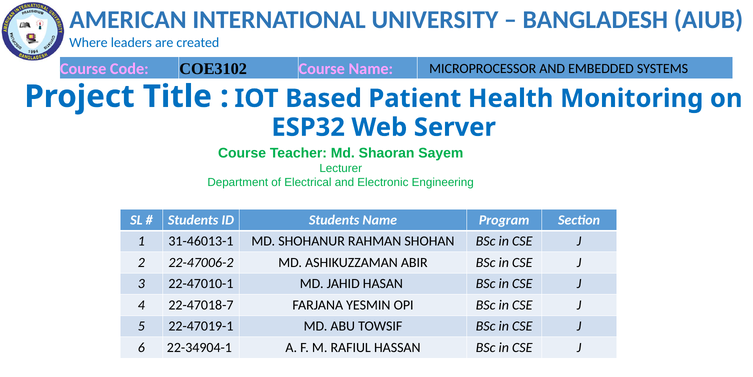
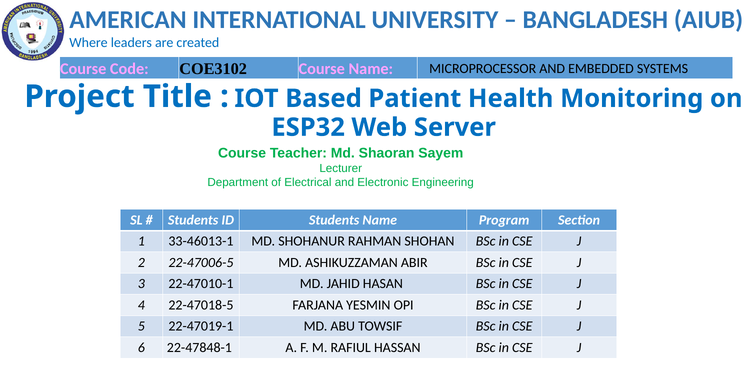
31-46013-1: 31-46013-1 -> 33-46013-1
22-47006-2: 22-47006-2 -> 22-47006-5
22-47018-7: 22-47018-7 -> 22-47018-5
22-34904-1: 22-34904-1 -> 22-47848-1
